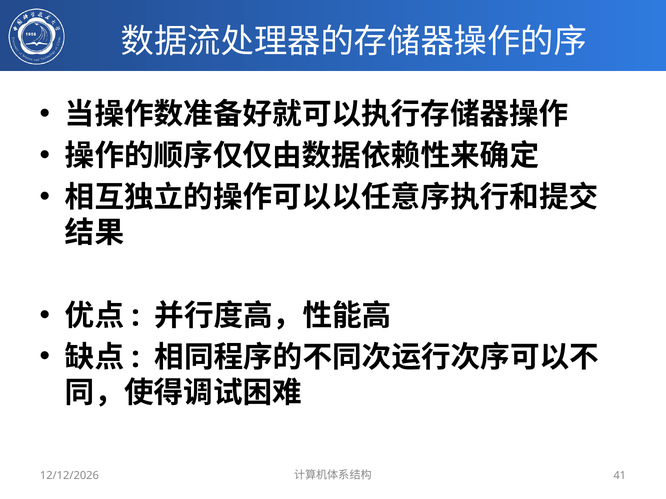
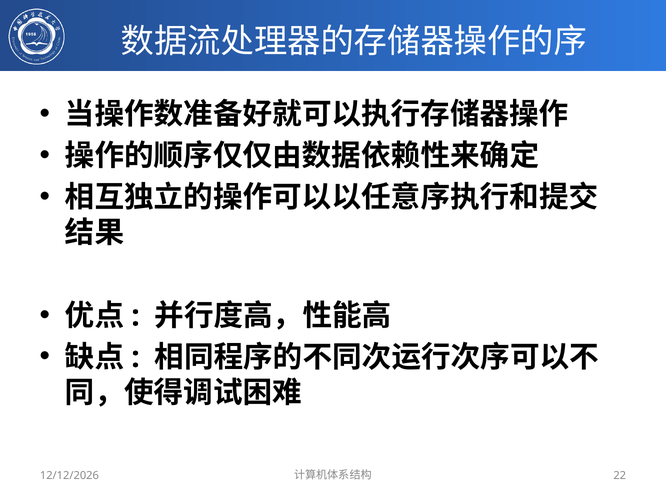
41: 41 -> 22
